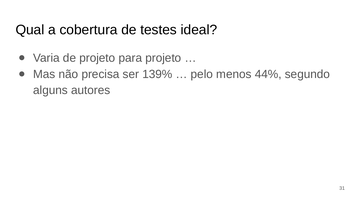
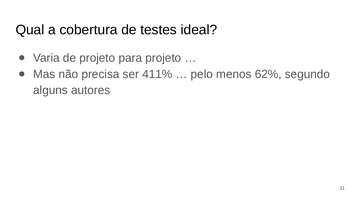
139%: 139% -> 411%
44%: 44% -> 62%
